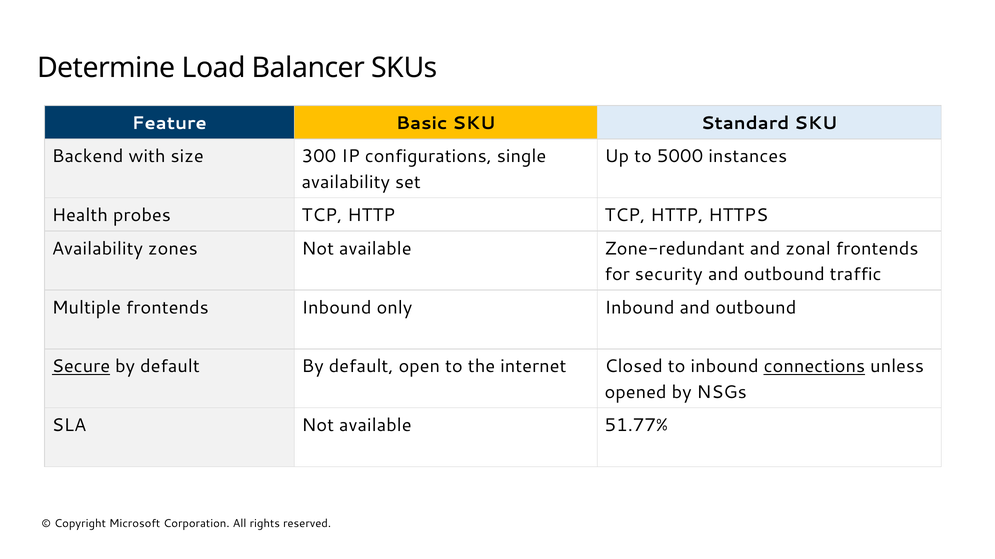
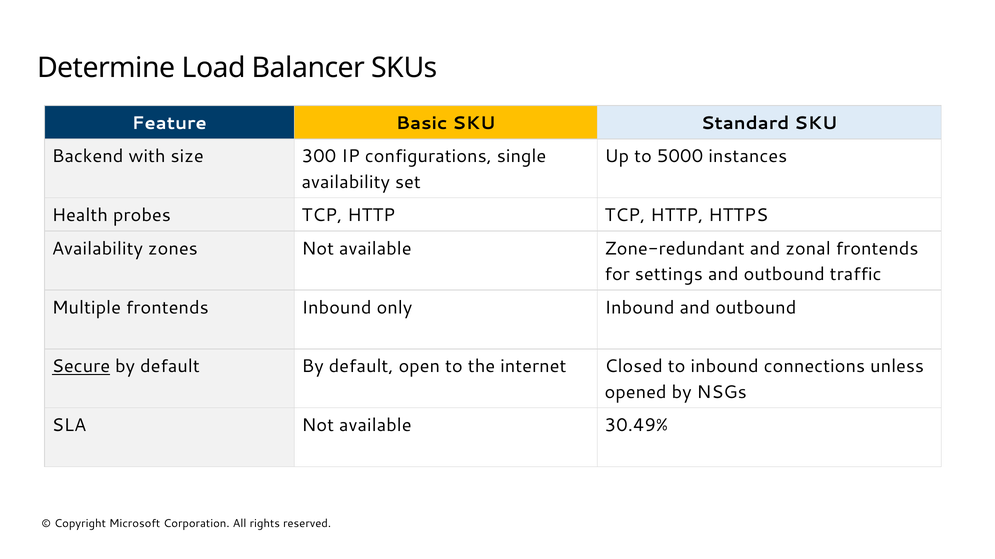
security: security -> settings
connections underline: present -> none
51.77%: 51.77% -> 30.49%
